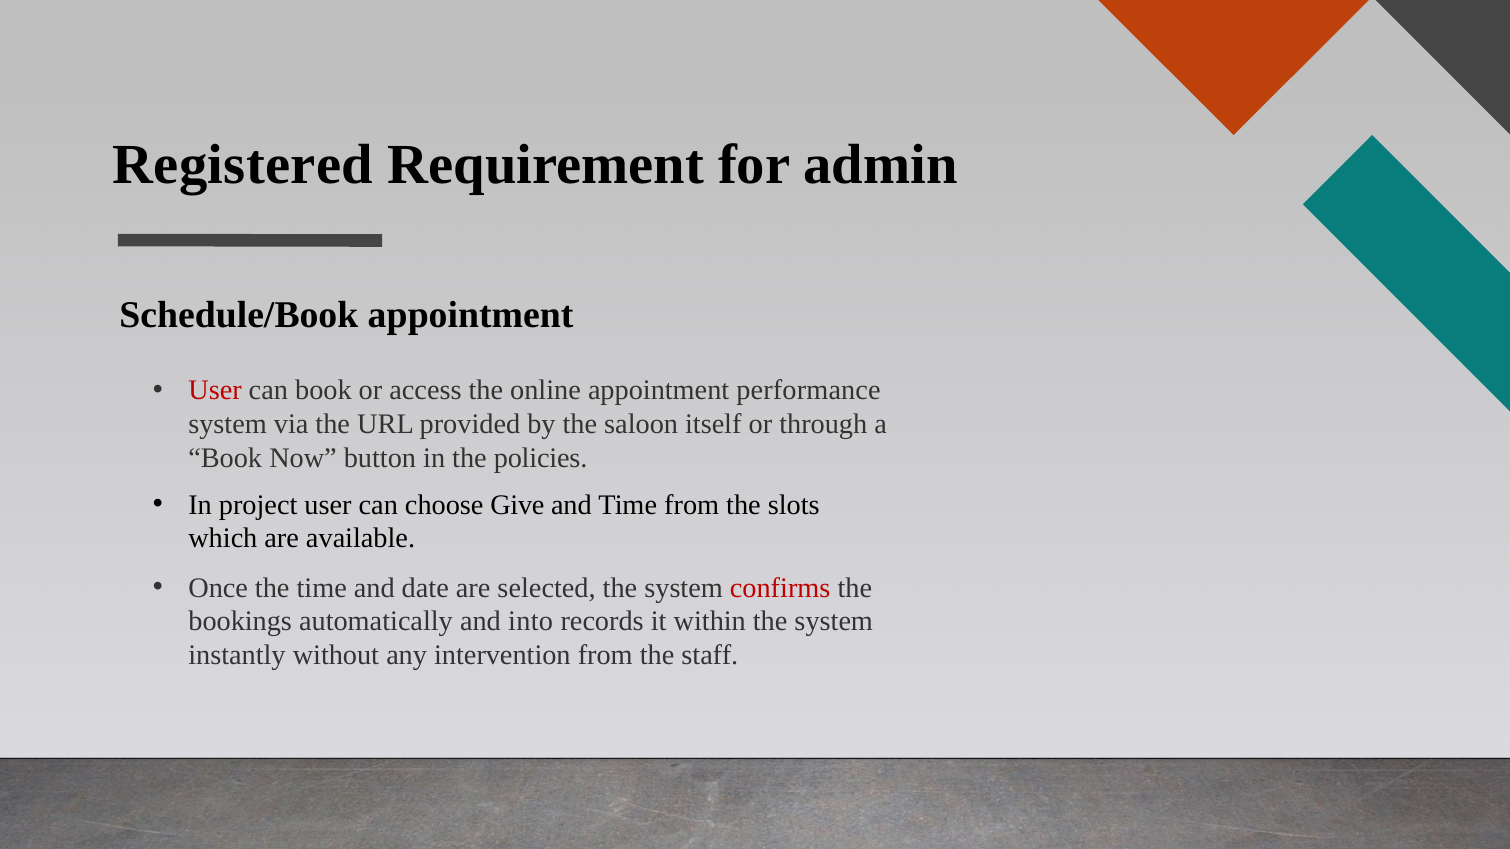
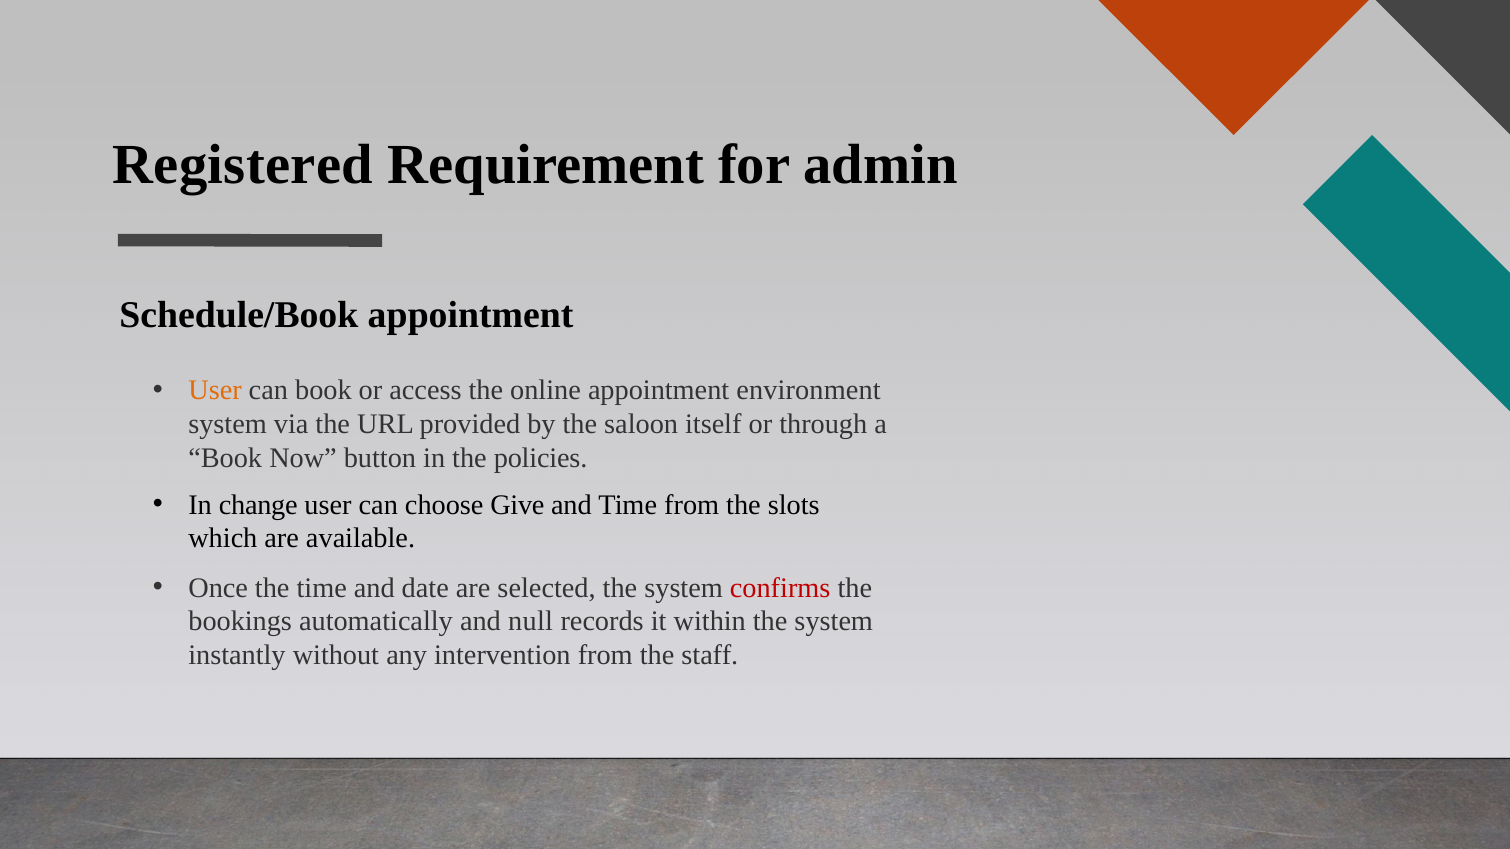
User at (215, 391) colour: red -> orange
performance: performance -> environment
project: project -> change
into: into -> null
